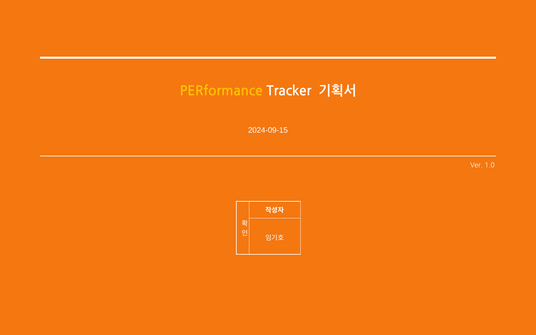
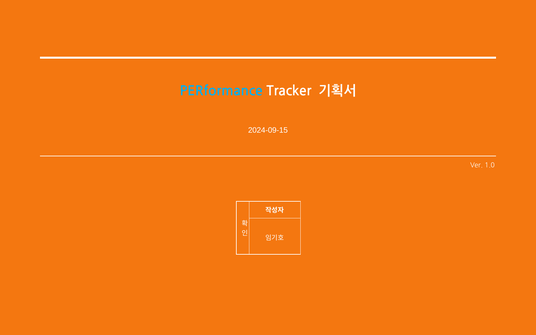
PERformance colour: yellow -> light blue
